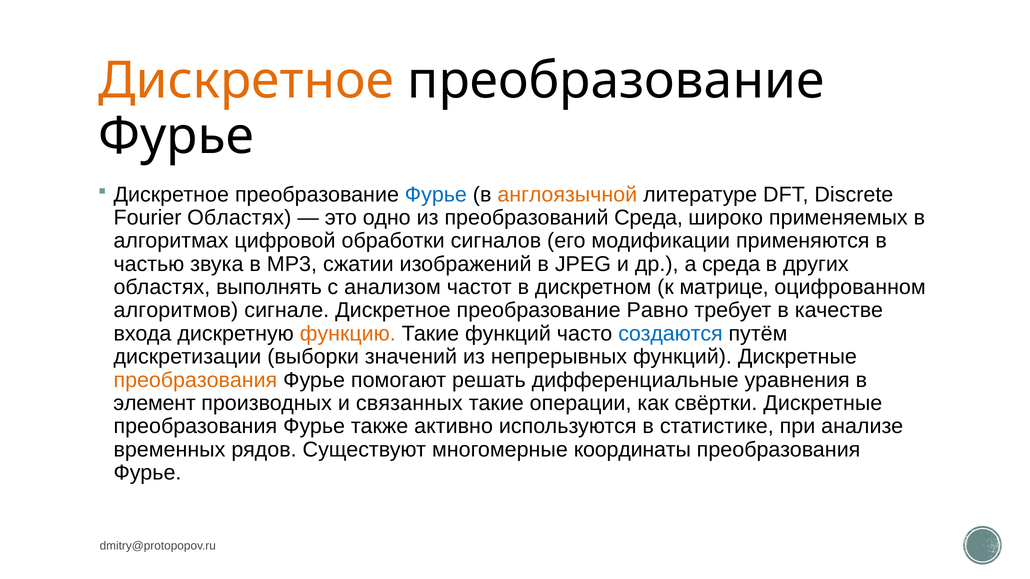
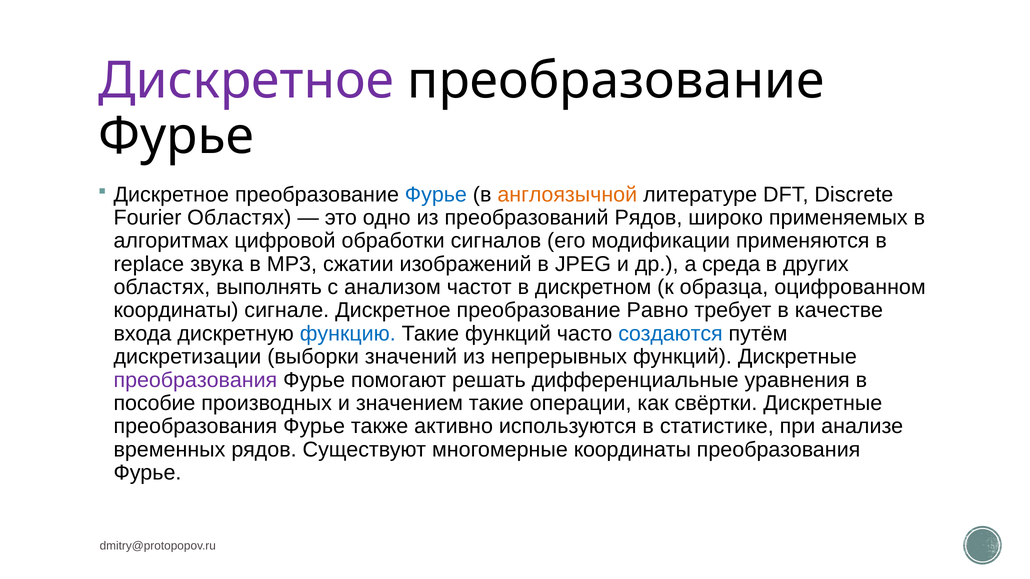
Дискретное at (246, 81) colour: orange -> purple
преобразований Среда: Среда -> Рядов
частью: частью -> replace
матрице: матрице -> образца
алгоритмов at (176, 311): алгоритмов -> координаты
функцию colour: orange -> blue
преобразования at (195, 380) colour: orange -> purple
элемент: элемент -> пособие
связанных: связанных -> значением
